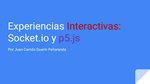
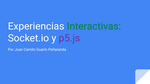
Interactivas colour: red -> green
